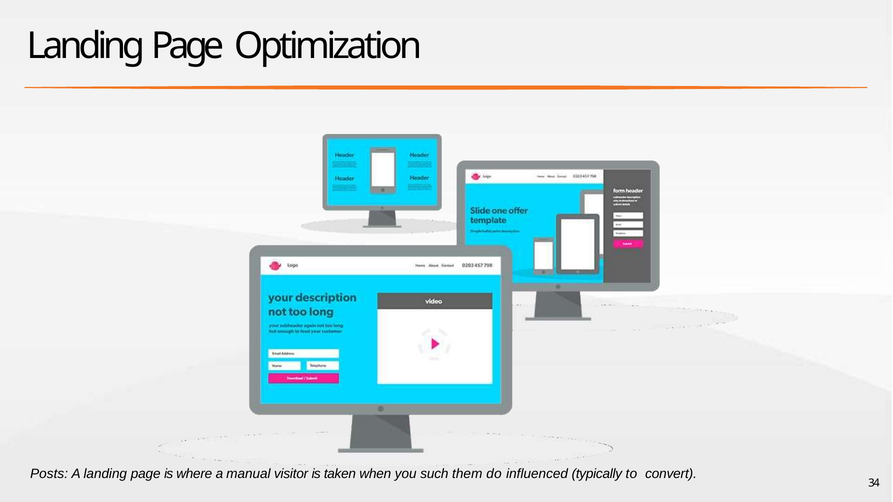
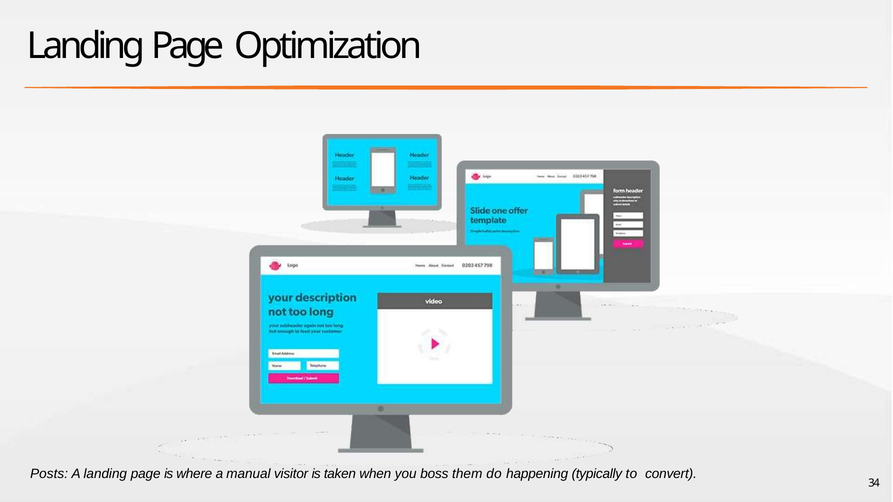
such: such -> boss
influenced: influenced -> happening
